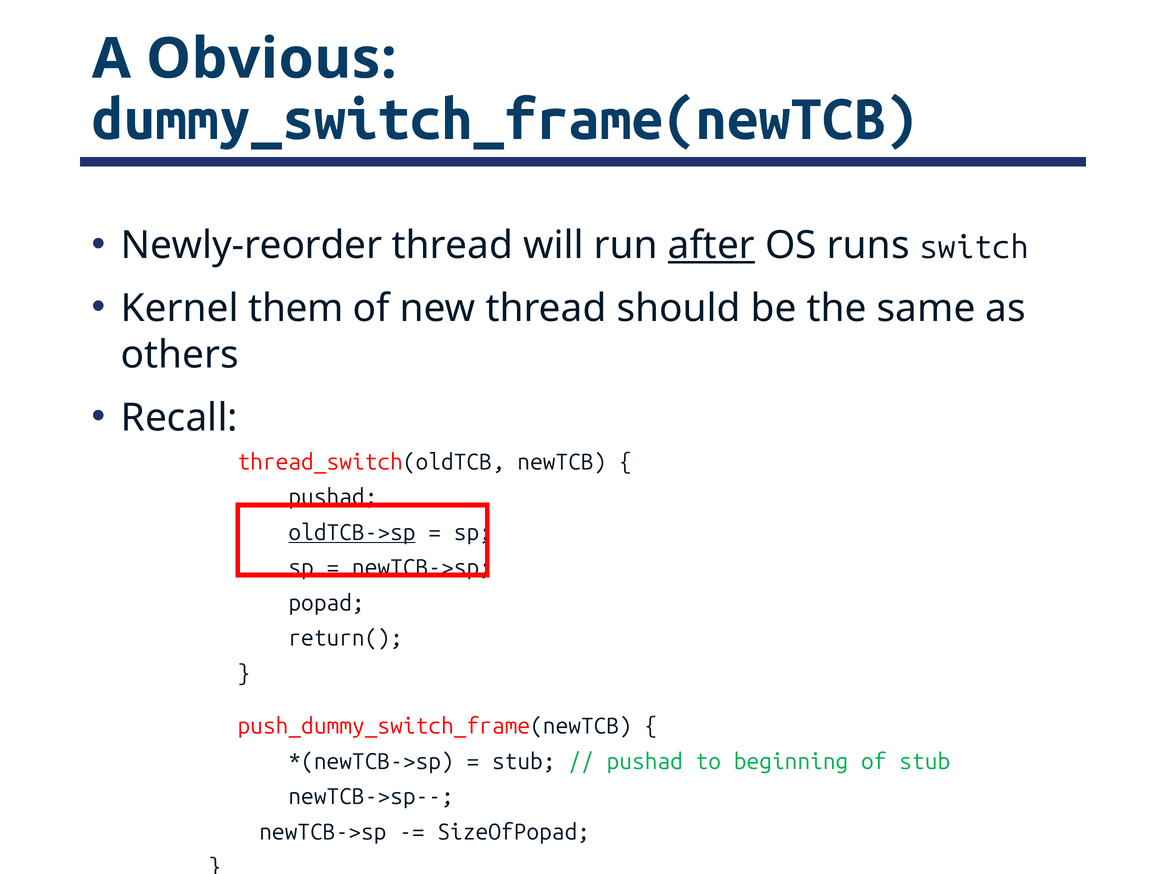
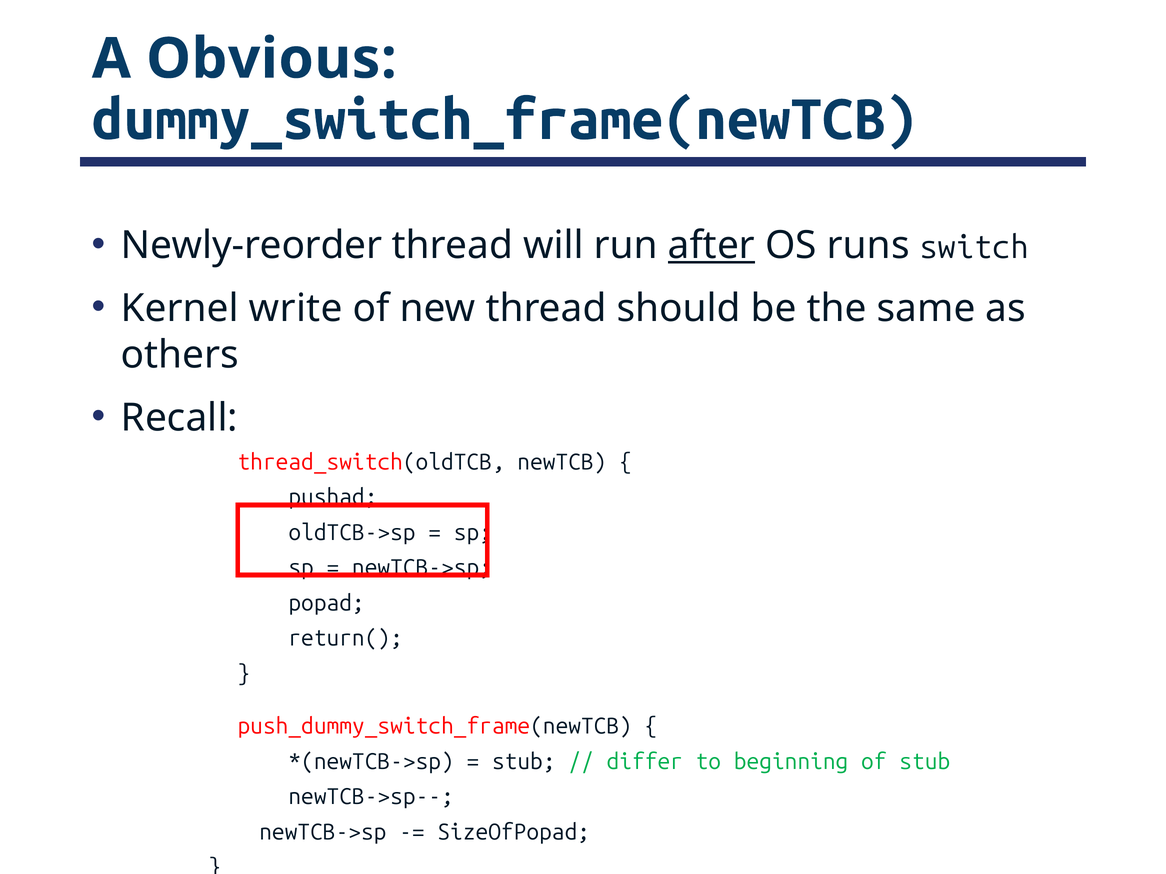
them: them -> write
oldTCB->sp underline: present -> none
pushad at (645, 762): pushad -> differ
